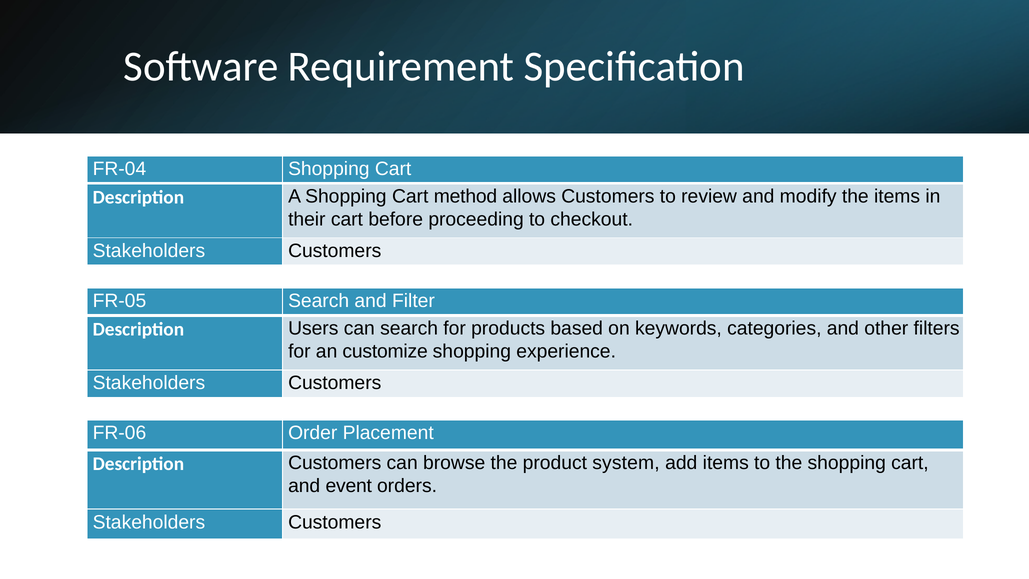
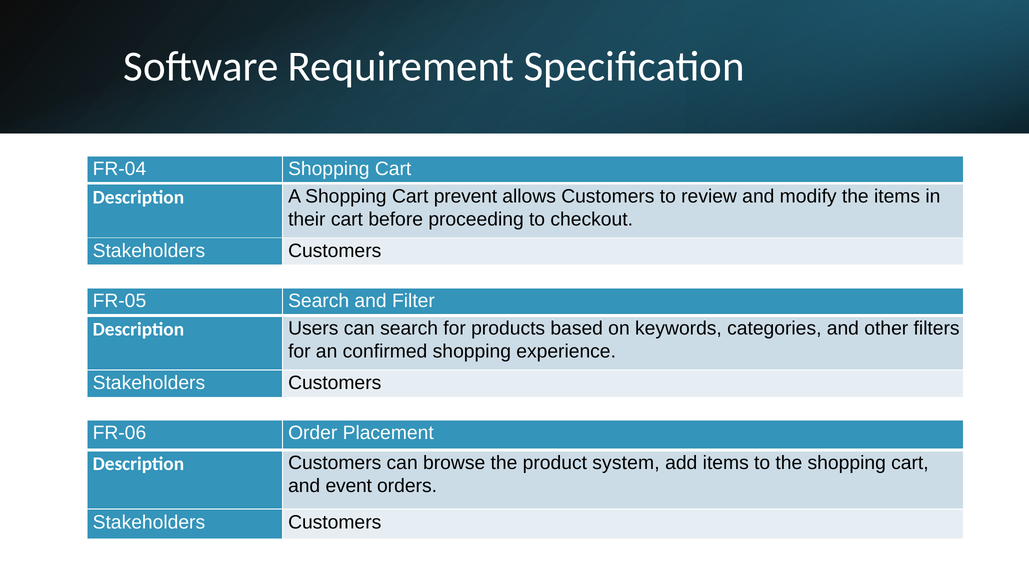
method: method -> prevent
customize: customize -> confirmed
